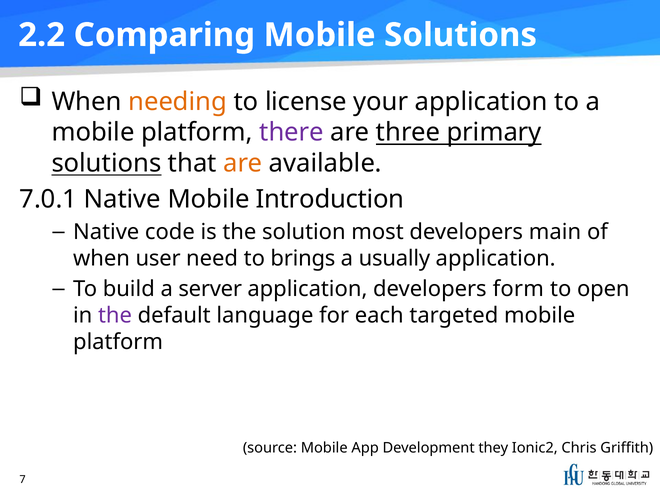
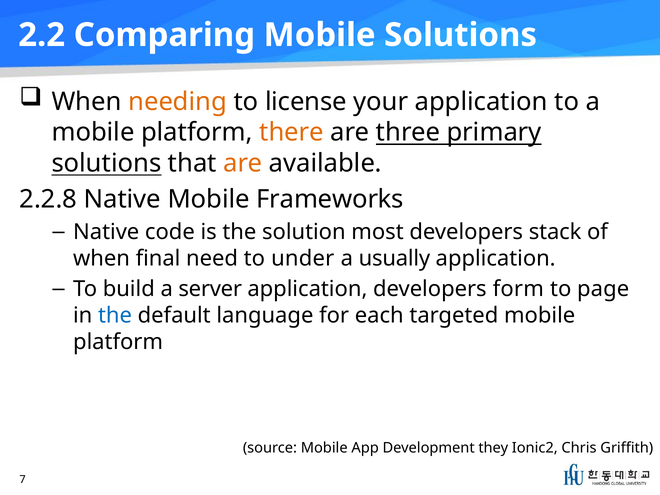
there colour: purple -> orange
7.0.1: 7.0.1 -> 2.2.8
Introduction: Introduction -> Frameworks
main: main -> stack
user: user -> final
brings: brings -> under
open: open -> page
the at (115, 316) colour: purple -> blue
